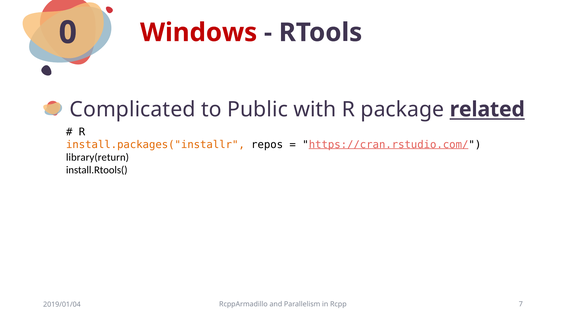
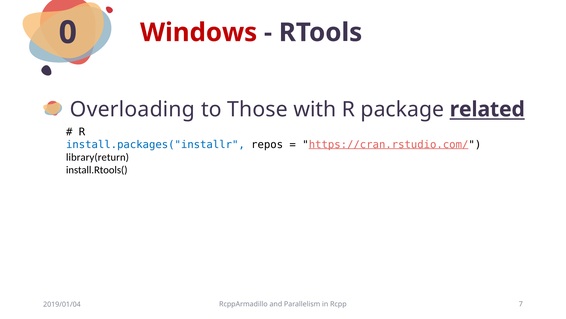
Complicated: Complicated -> Overloading
Public: Public -> Those
install.packages("installr colour: orange -> blue
